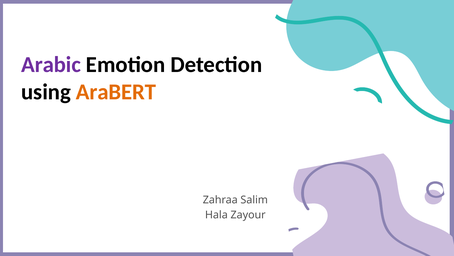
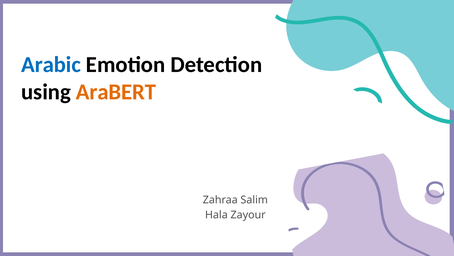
Arabic colour: purple -> blue
